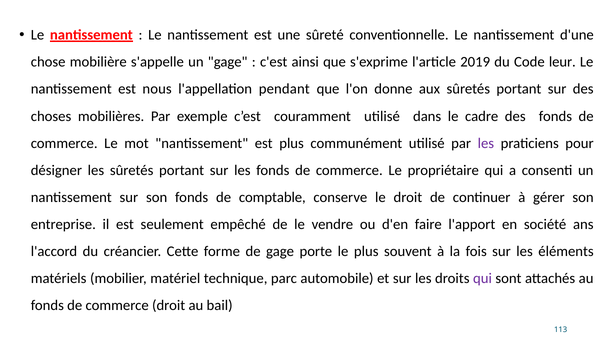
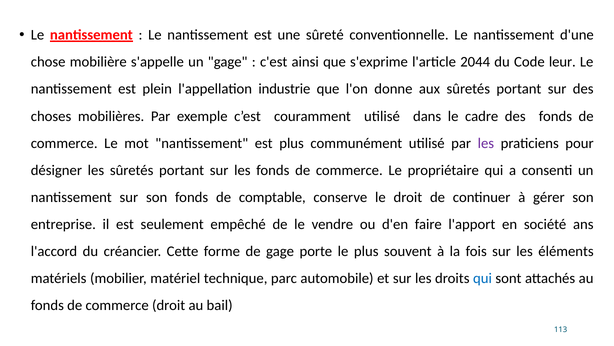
2019: 2019 -> 2044
nous: nous -> plein
pendant: pendant -> industrie
qui at (482, 278) colour: purple -> blue
